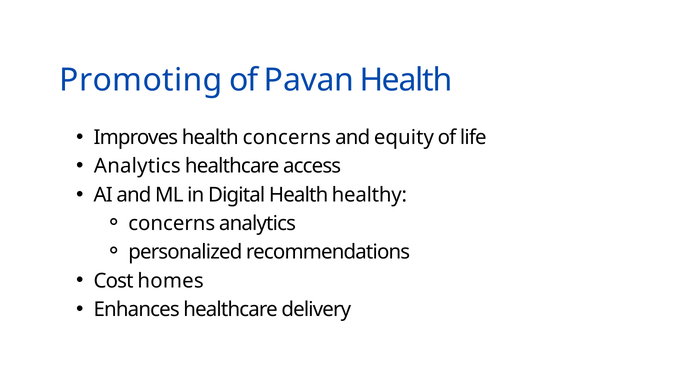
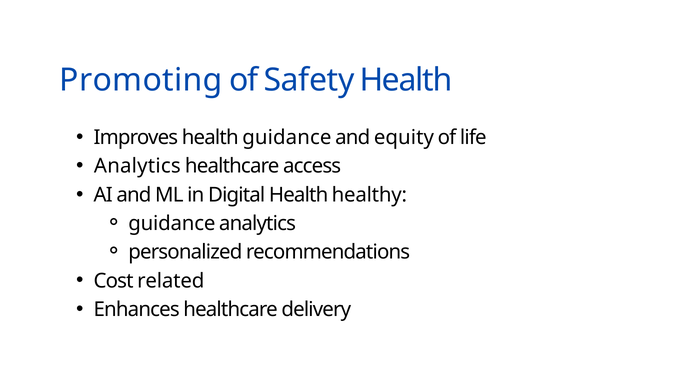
Pavan: Pavan -> Safety
health concerns: concerns -> guidance
concerns at (172, 223): concerns -> guidance
homes: homes -> related
